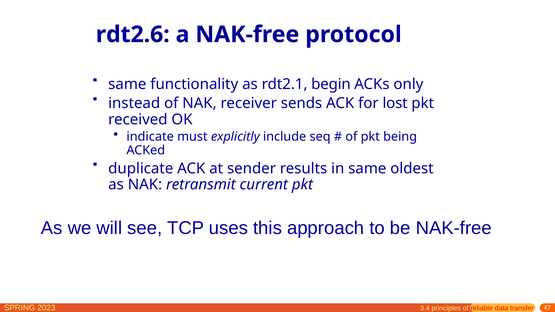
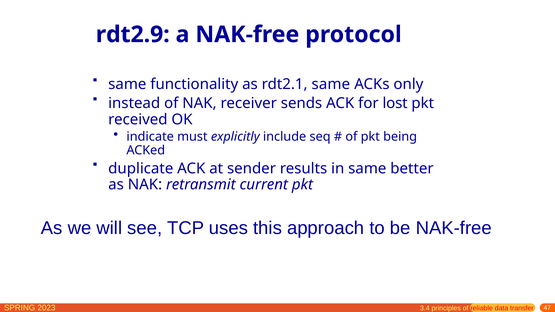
rdt2.6: rdt2.6 -> rdt2.9
rdt2.1 begin: begin -> same
oldest: oldest -> better
